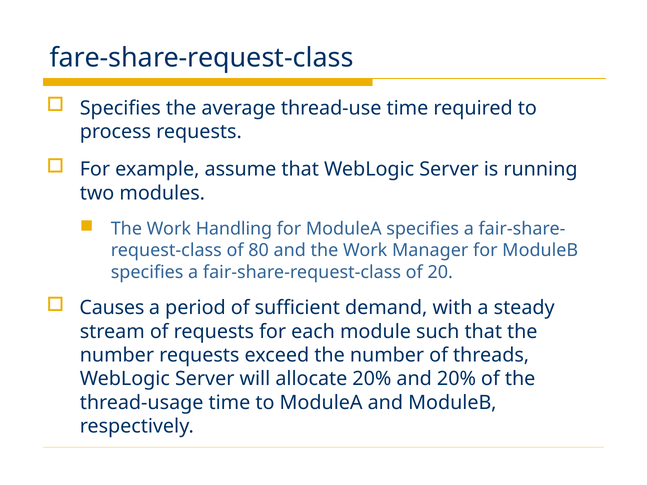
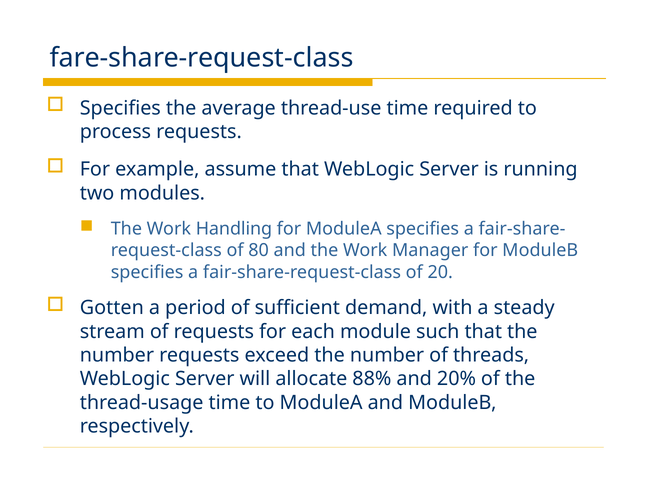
Causes: Causes -> Gotten
allocate 20%: 20% -> 88%
